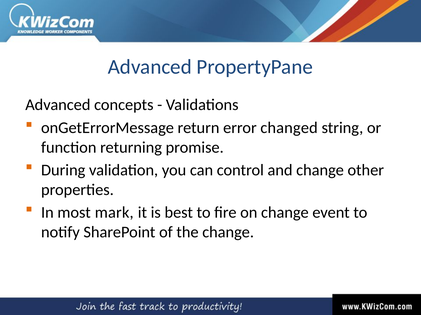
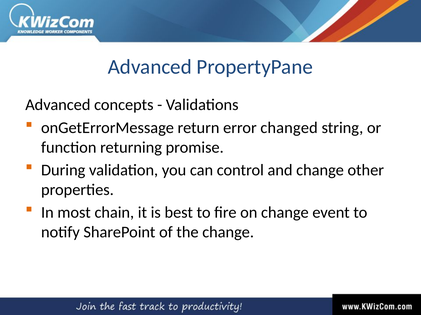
mark: mark -> chain
